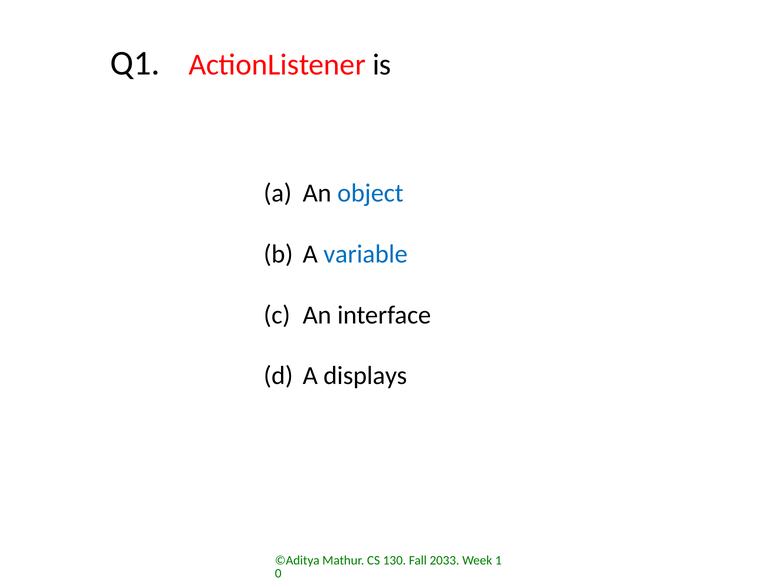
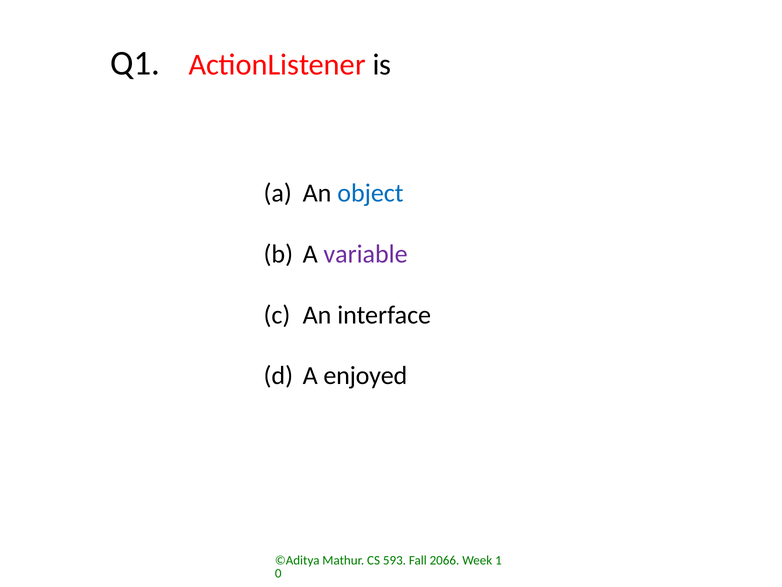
variable colour: blue -> purple
displays: displays -> enjoyed
130: 130 -> 593
2033: 2033 -> 2066
